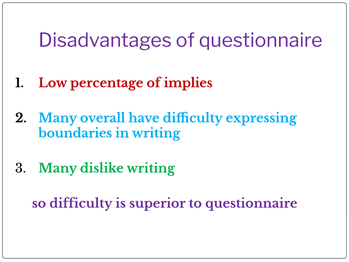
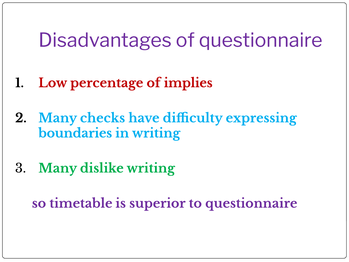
overall: overall -> checks
so difficulty: difficulty -> timetable
